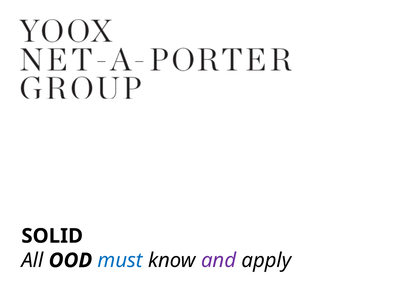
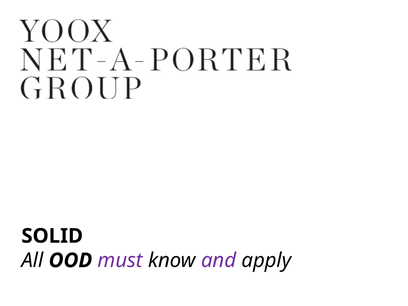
must colour: blue -> purple
